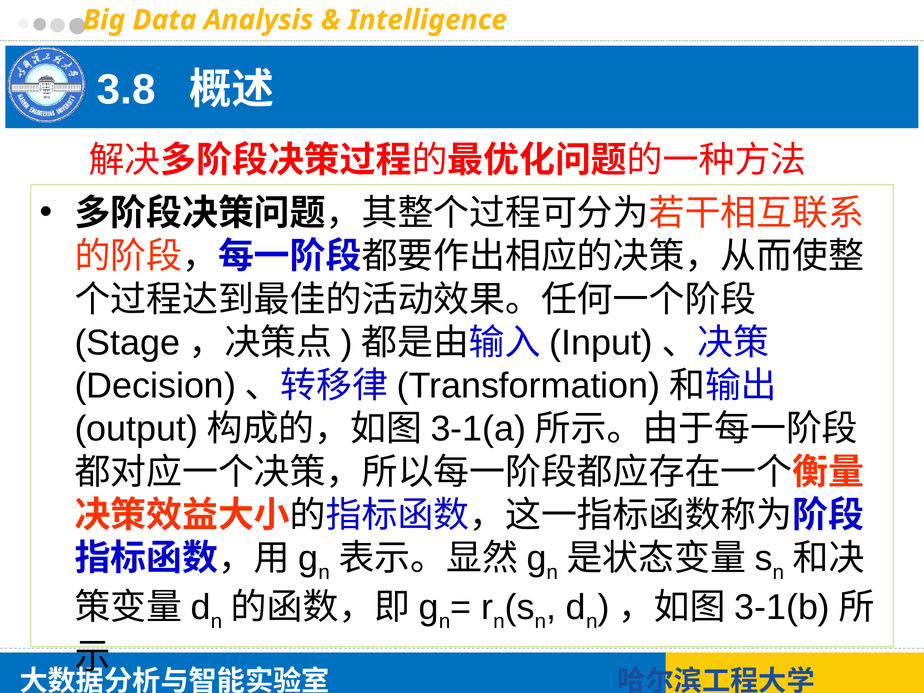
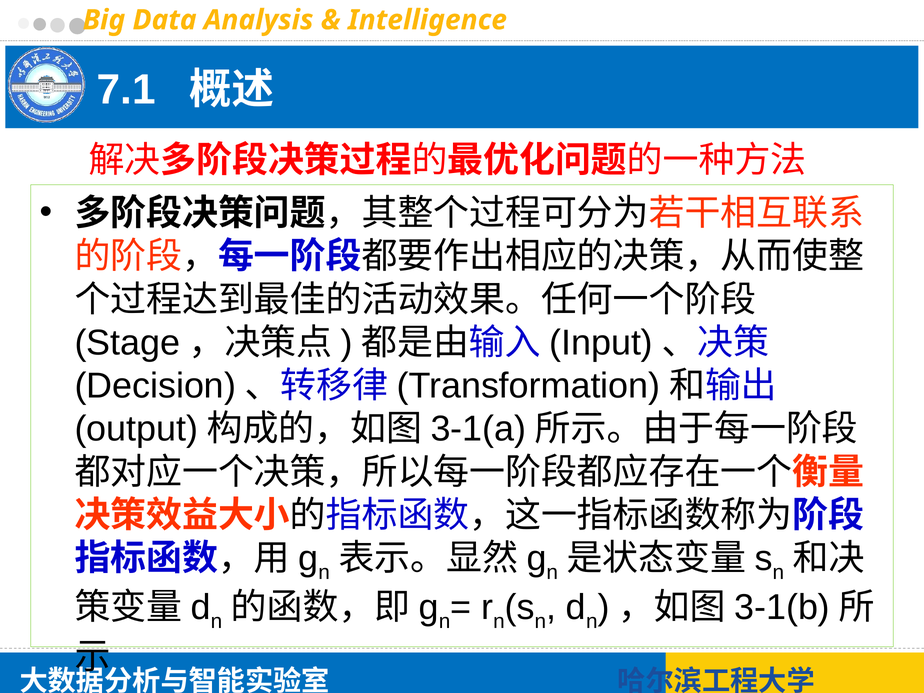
3.8: 3.8 -> 7.1
